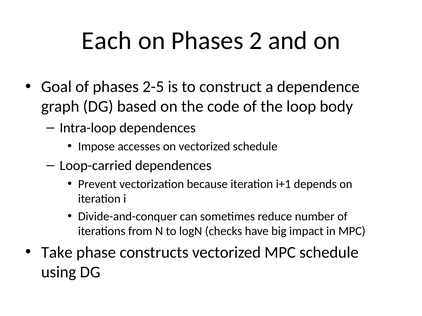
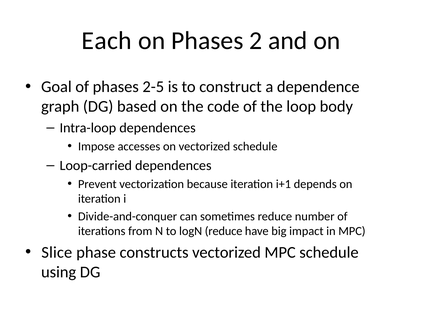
logN checks: checks -> reduce
Take: Take -> Slice
